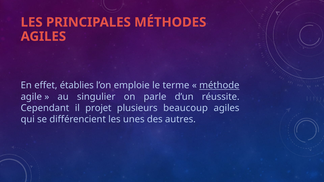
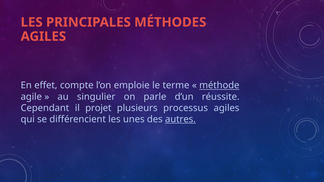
établies: établies -> compte
beaucoup: beaucoup -> processus
autres underline: none -> present
